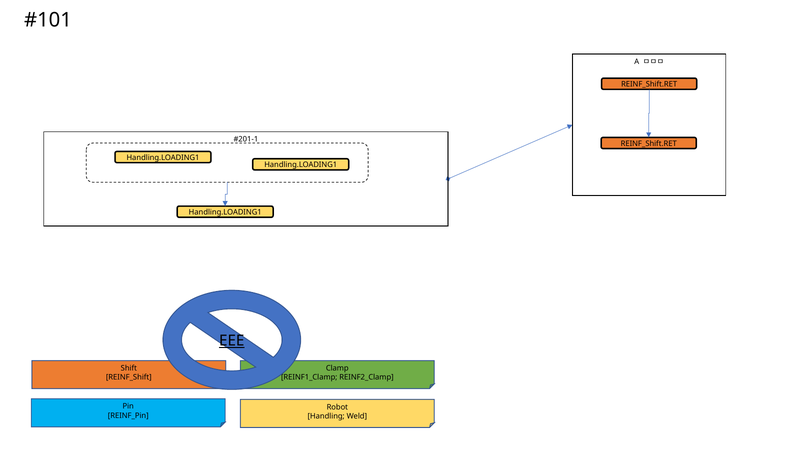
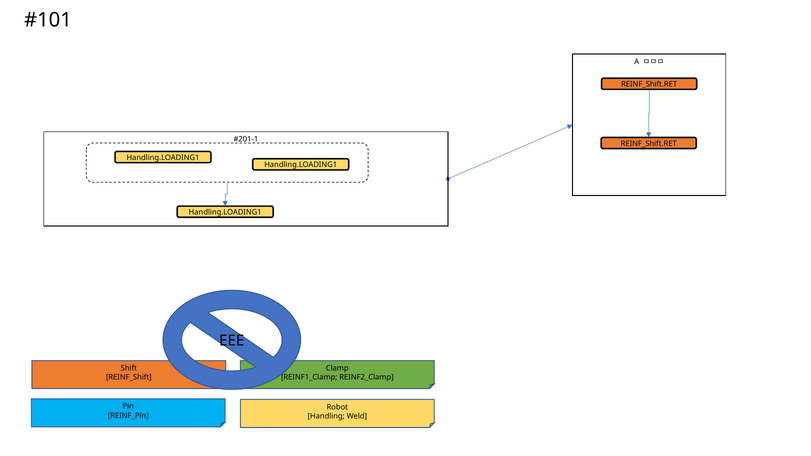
EEE underline: present -> none
